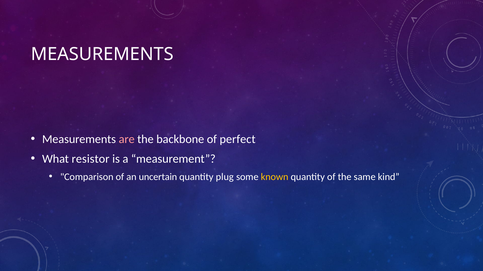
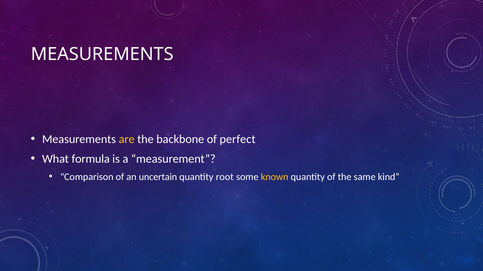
are colour: pink -> yellow
resistor: resistor -> formula
plug: plug -> root
